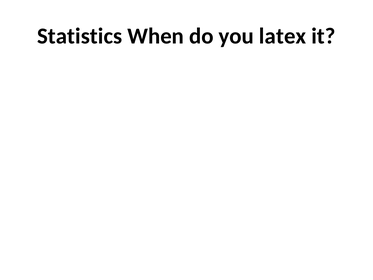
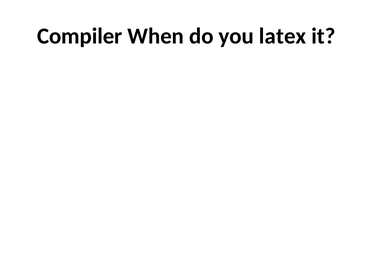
Statistics: Statistics -> Compiler
